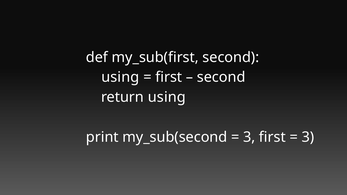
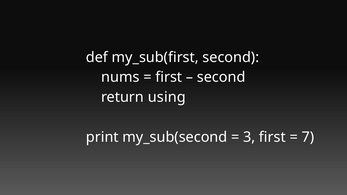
using at (120, 77): using -> nums
3 at (308, 137): 3 -> 7
